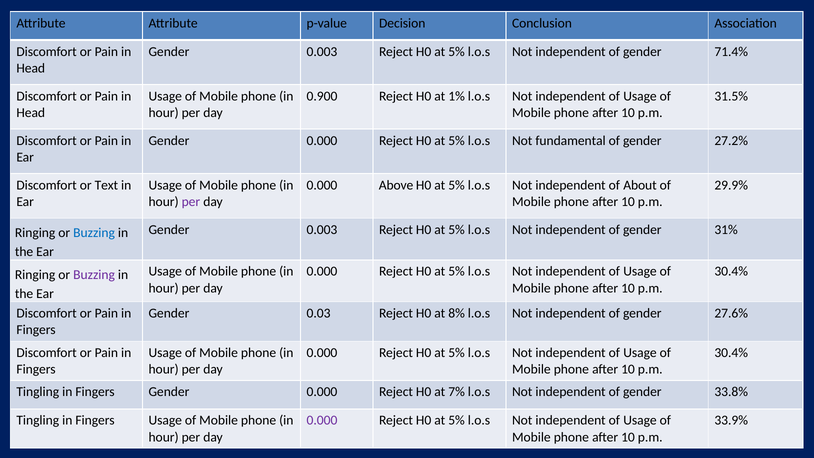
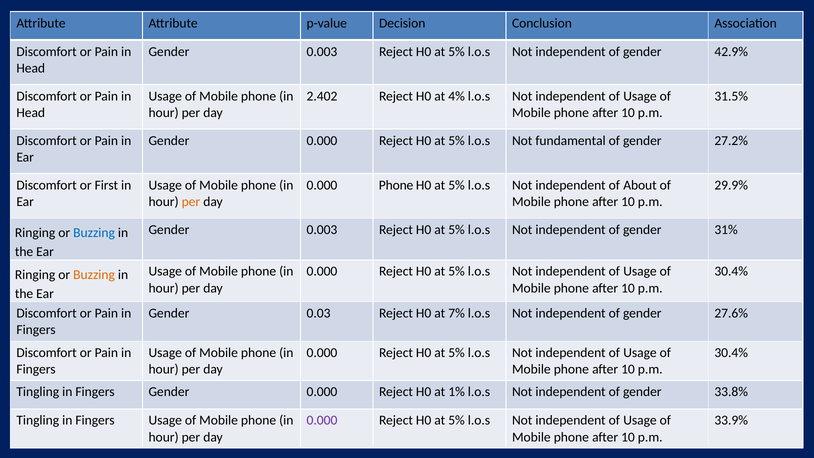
71.4%: 71.4% -> 42.9%
0.900: 0.900 -> 2.402
1%: 1% -> 4%
Text: Text -> First
0.000 Above: Above -> Phone
per at (191, 202) colour: purple -> orange
Buzzing at (94, 275) colour: purple -> orange
8%: 8% -> 7%
7%: 7% -> 1%
